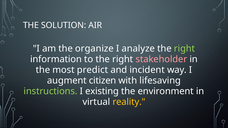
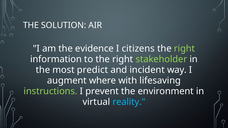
organize: organize -> evidence
analyze: analyze -> citizens
stakeholder colour: pink -> light green
citizen: citizen -> where
existing: existing -> prevent
reality colour: yellow -> light blue
